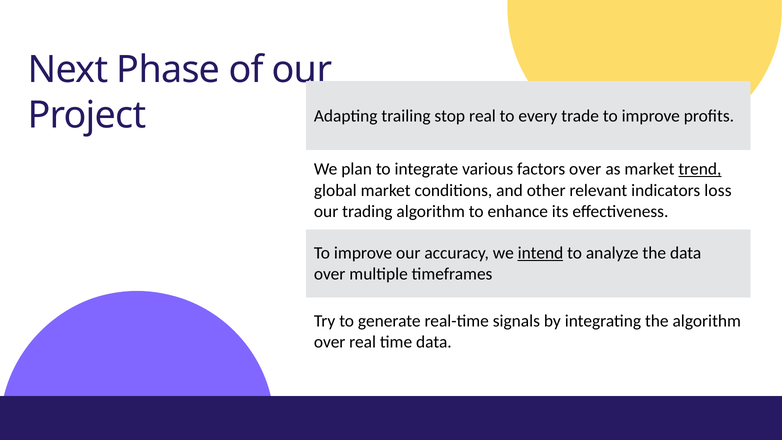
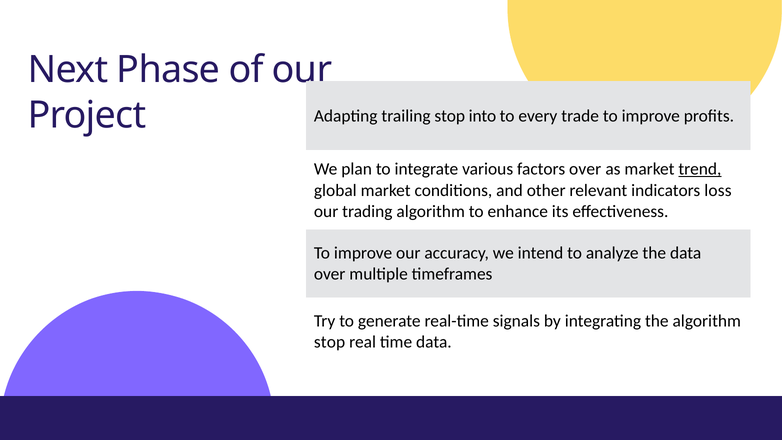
stop real: real -> into
intend underline: present -> none
over at (330, 342): over -> stop
